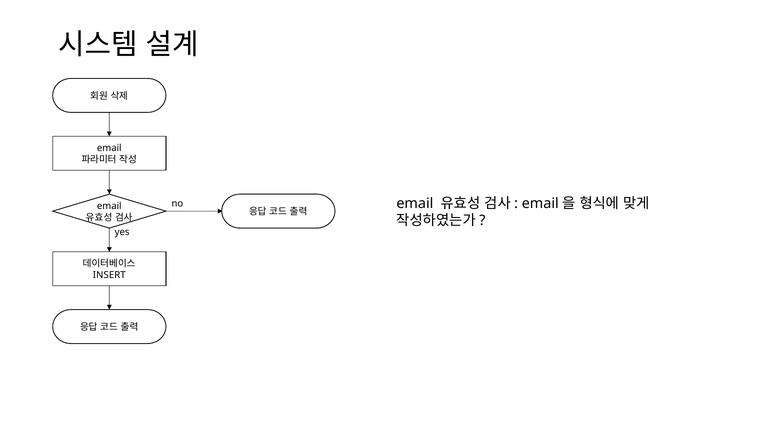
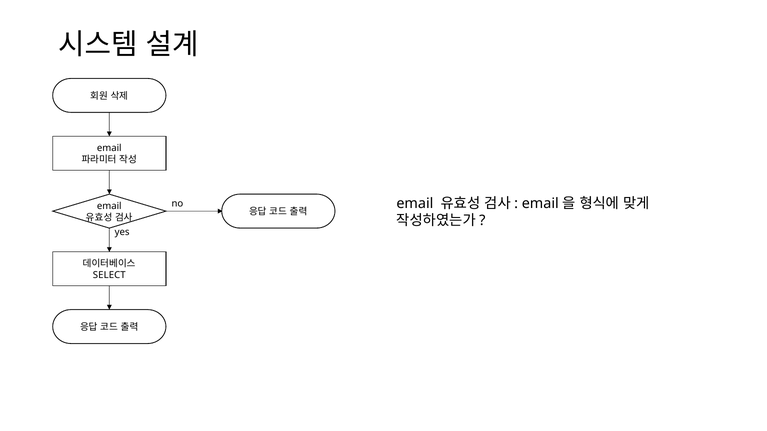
INSERT: INSERT -> SELECT
